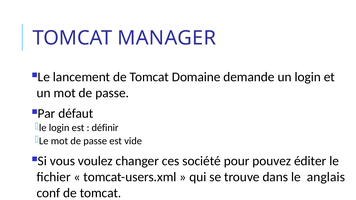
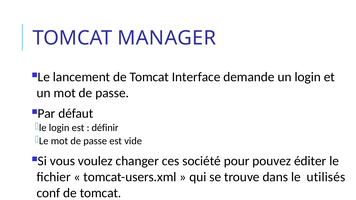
Domaine: Domaine -> Interface
anglais: anglais -> utilisés
